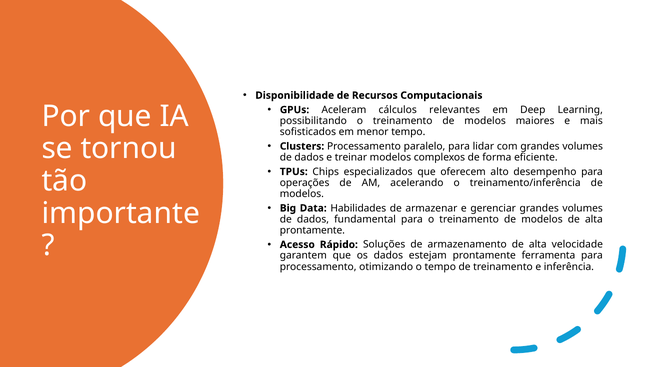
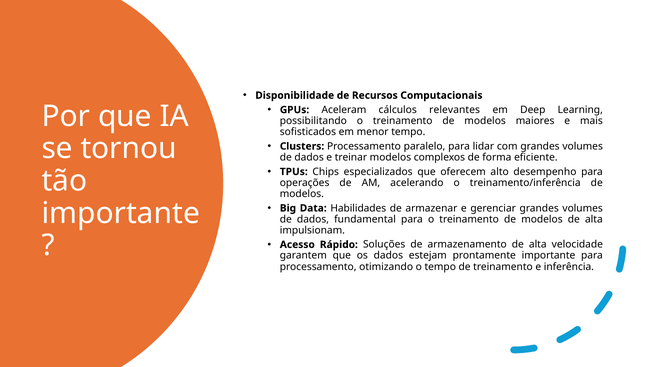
prontamente at (312, 230): prontamente -> impulsionam
prontamente ferramenta: ferramenta -> importante
